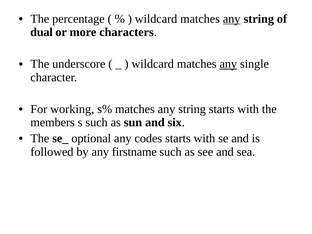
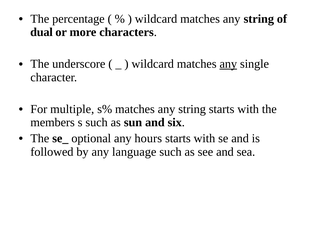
any at (232, 19) underline: present -> none
working: working -> multiple
codes: codes -> hours
firstname: firstname -> language
